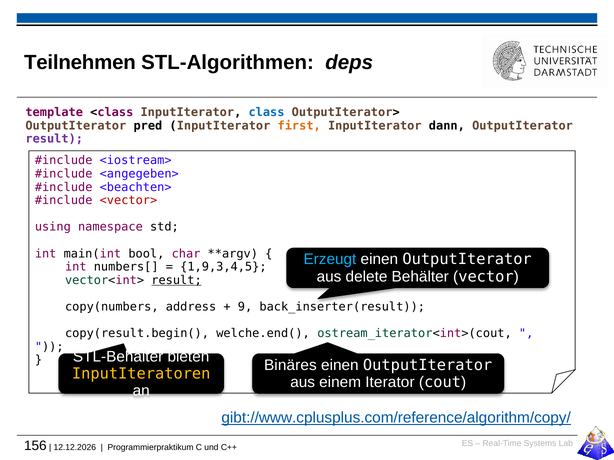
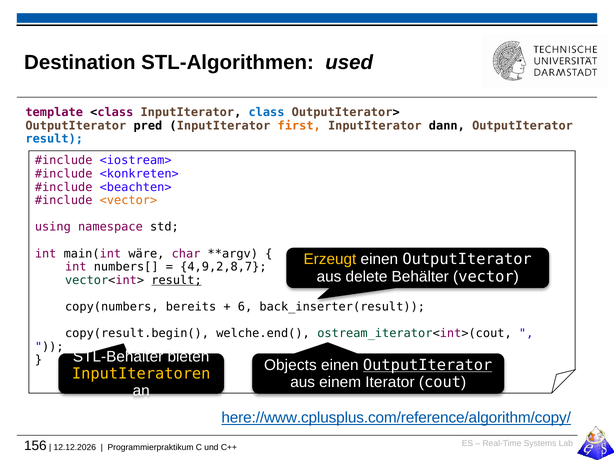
Teilnehmen: Teilnehmen -> Destination
deps: deps -> used
result at (54, 139) colour: purple -> blue
<angegeben>: <angegeben> -> <konkreten>
<vector> colour: red -> orange
bool: bool -> wäre
Erzeugt colour: light blue -> yellow
1,9,3,4,5: 1,9,3,4,5 -> 4,9,2,8,7
address: address -> bereits
9: 9 -> 6
Binäres: Binäres -> Objects
OutputIterator at (428, 366) underline: none -> present
gibt://www.cplusplus.com/reference/algorithm/copy/: gibt://www.cplusplus.com/reference/algorithm/copy/ -> here://www.cplusplus.com/reference/algorithm/copy/
